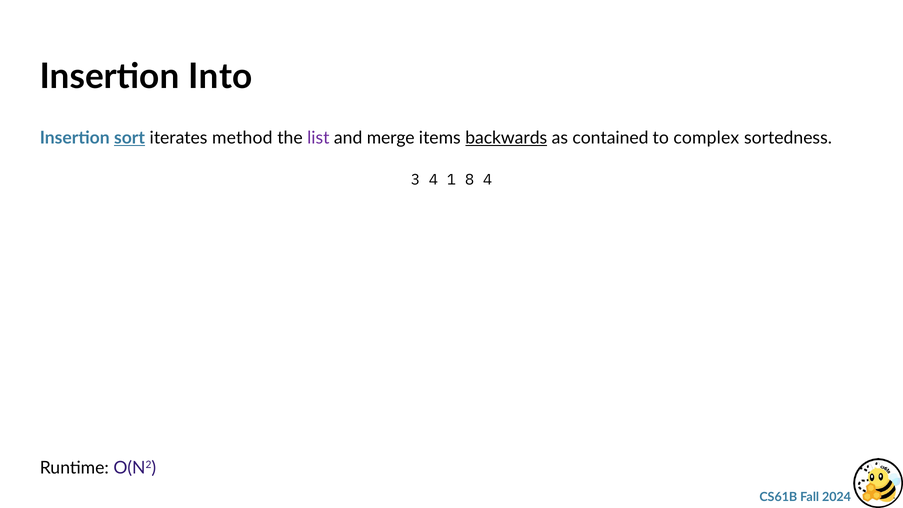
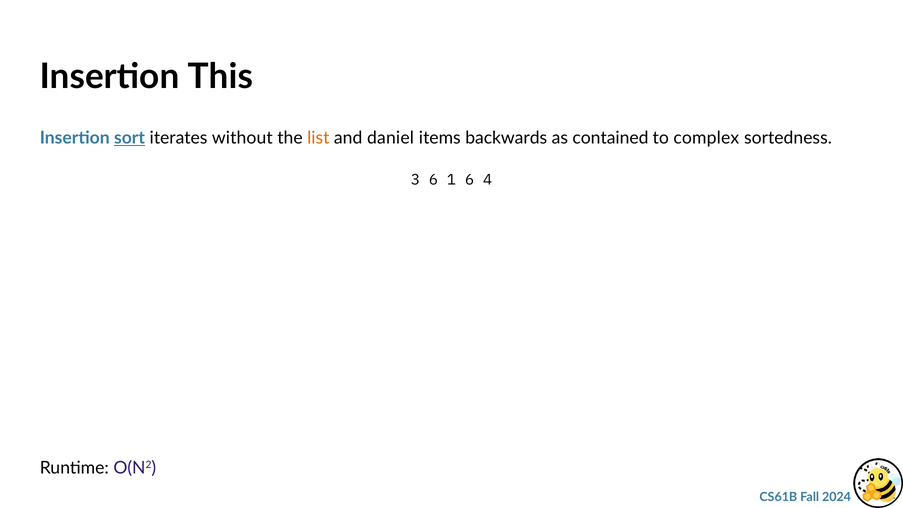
Into: Into -> This
method: method -> without
list colour: purple -> orange
merge: merge -> daniel
backwards underline: present -> none
3 4: 4 -> 6
1 8: 8 -> 6
